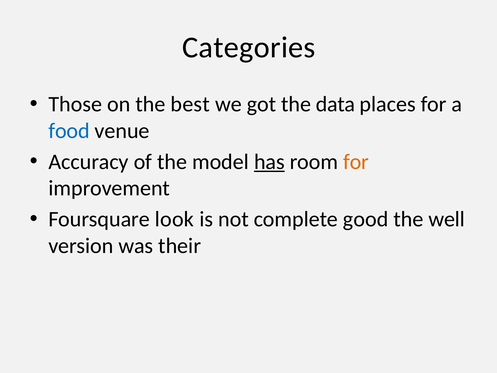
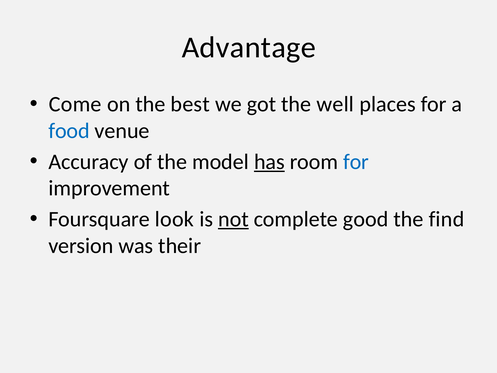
Categories: Categories -> Advantage
Those: Those -> Come
data: data -> well
for at (356, 162) colour: orange -> blue
not underline: none -> present
well: well -> find
